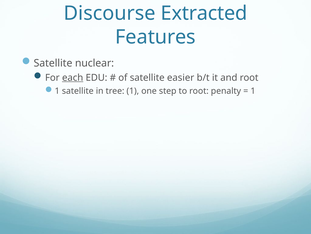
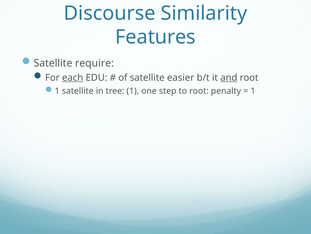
Extracted: Extracted -> Similarity
nuclear: nuclear -> require
and underline: none -> present
